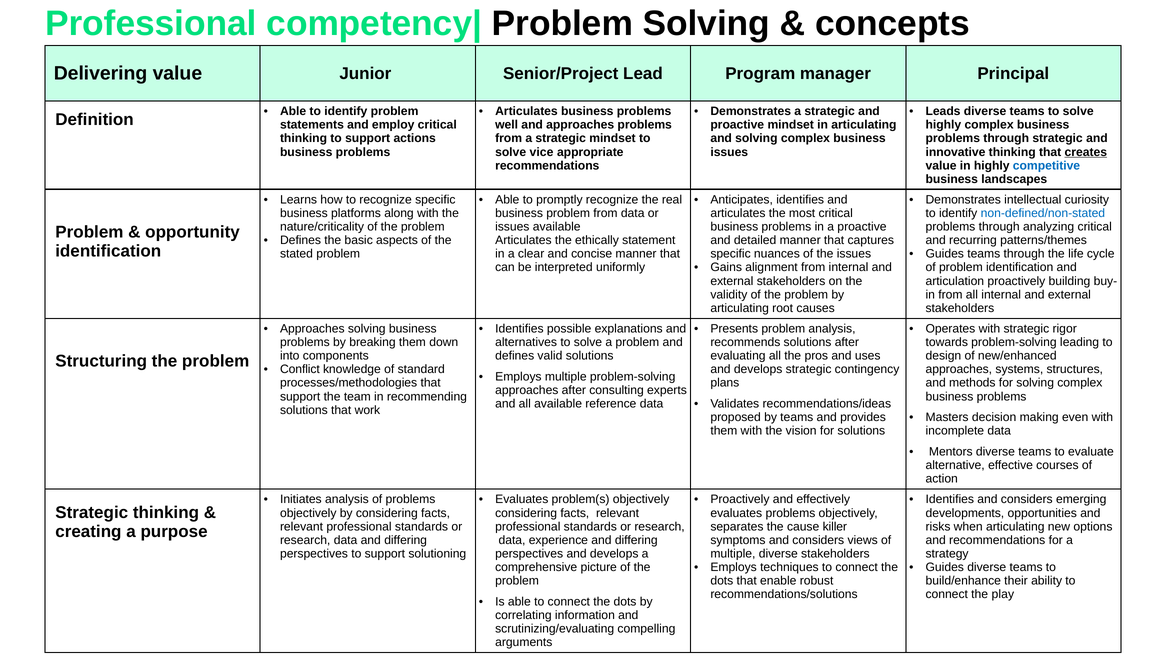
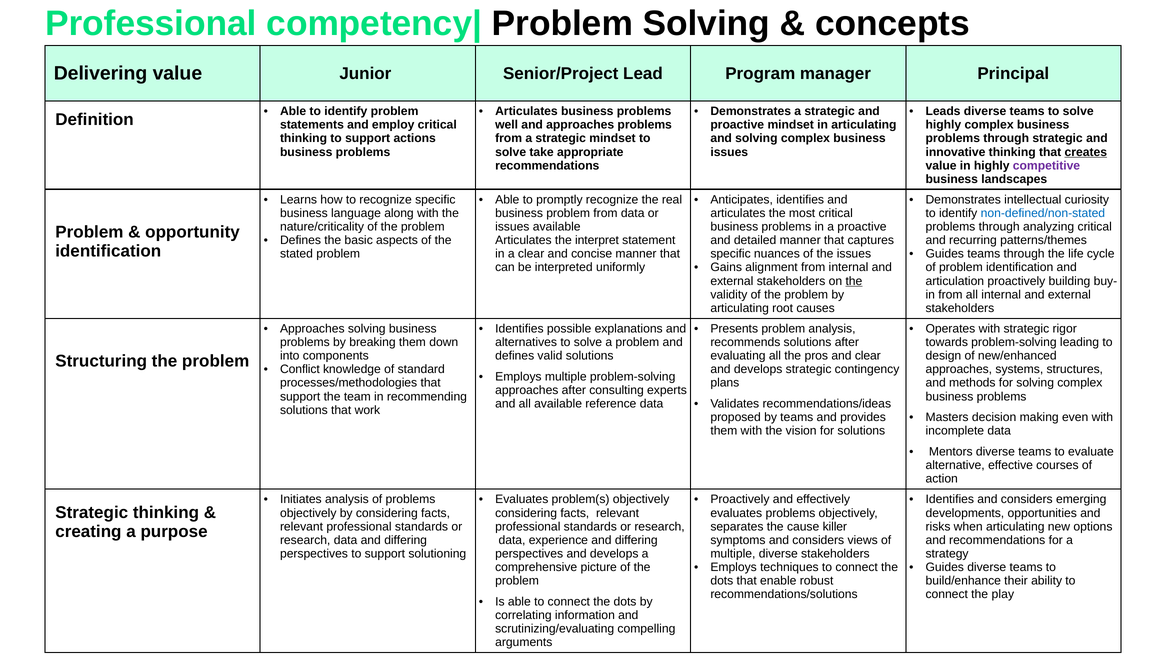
vice: vice -> take
competitive colour: blue -> purple
platforms: platforms -> language
ethically: ethically -> interpret
the at (854, 281) underline: none -> present
and uses: uses -> clear
